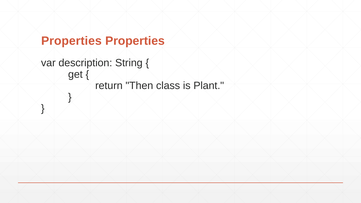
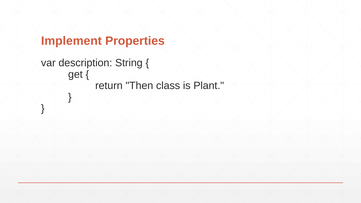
Properties at (71, 41): Properties -> Implement
